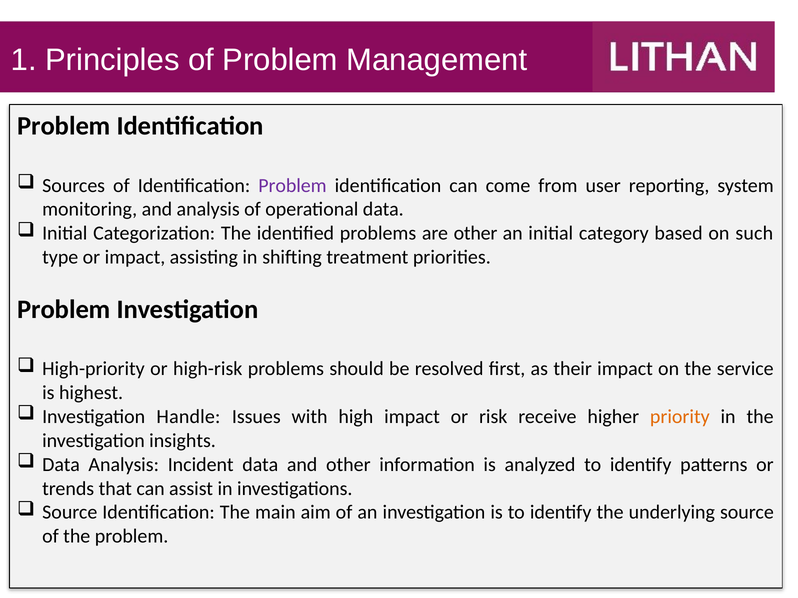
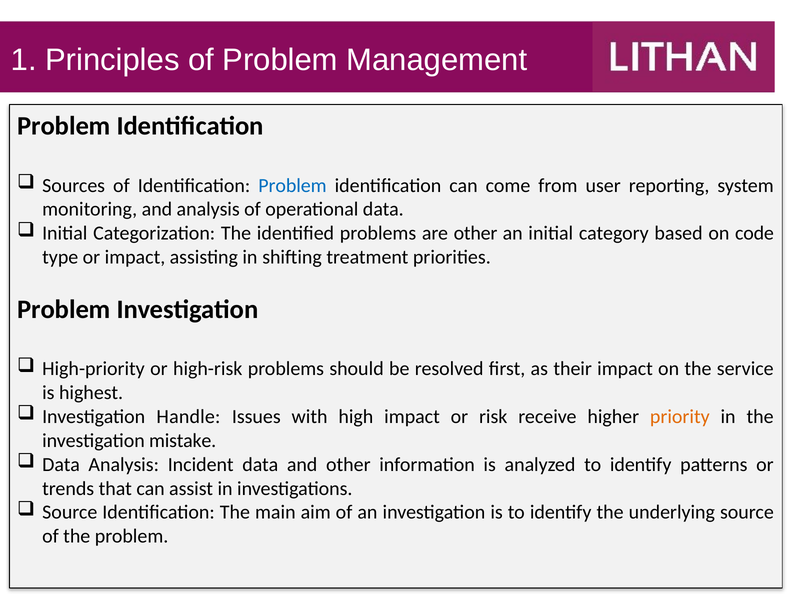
Problem at (292, 186) colour: purple -> blue
such: such -> code
insights: insights -> mistake
